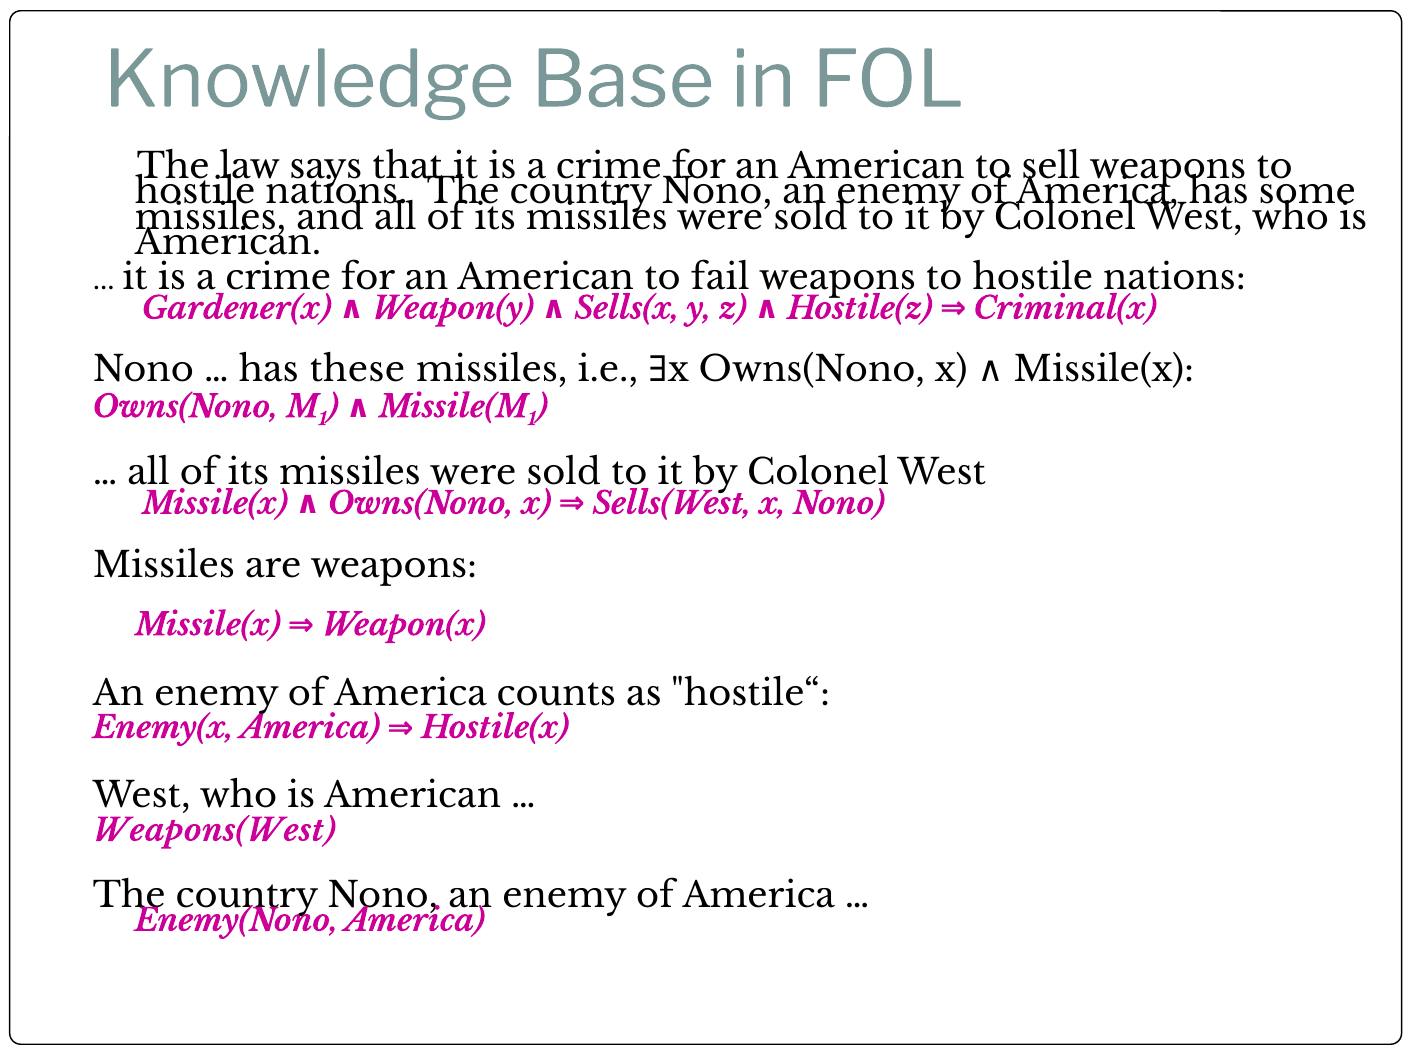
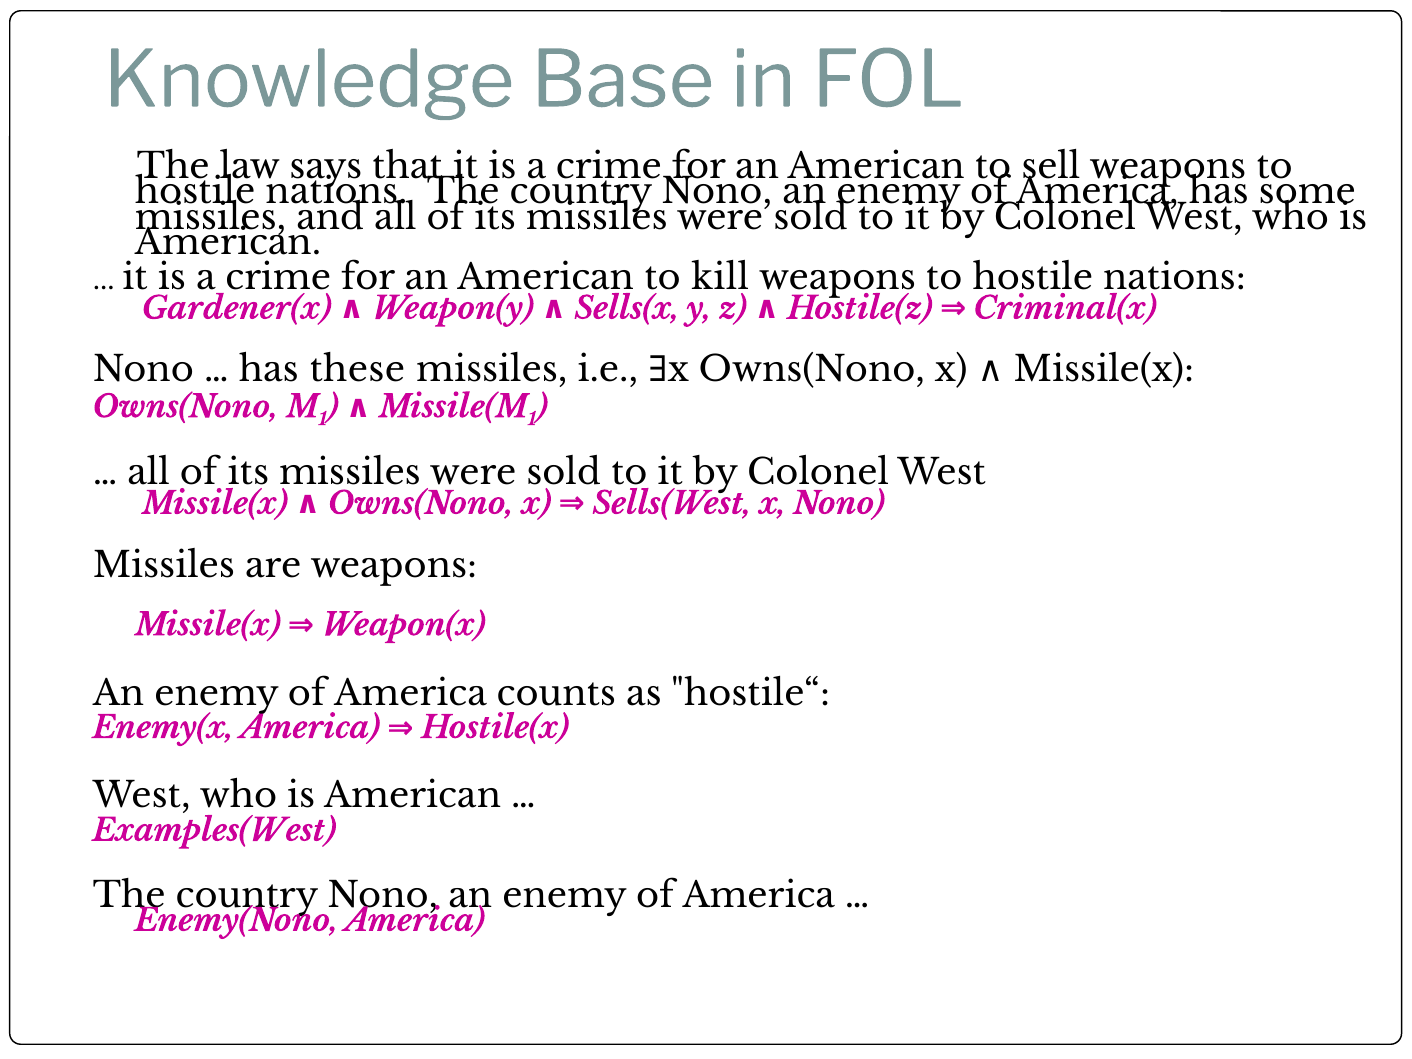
fail: fail -> kill
Weapons(West: Weapons(West -> Examples(West
